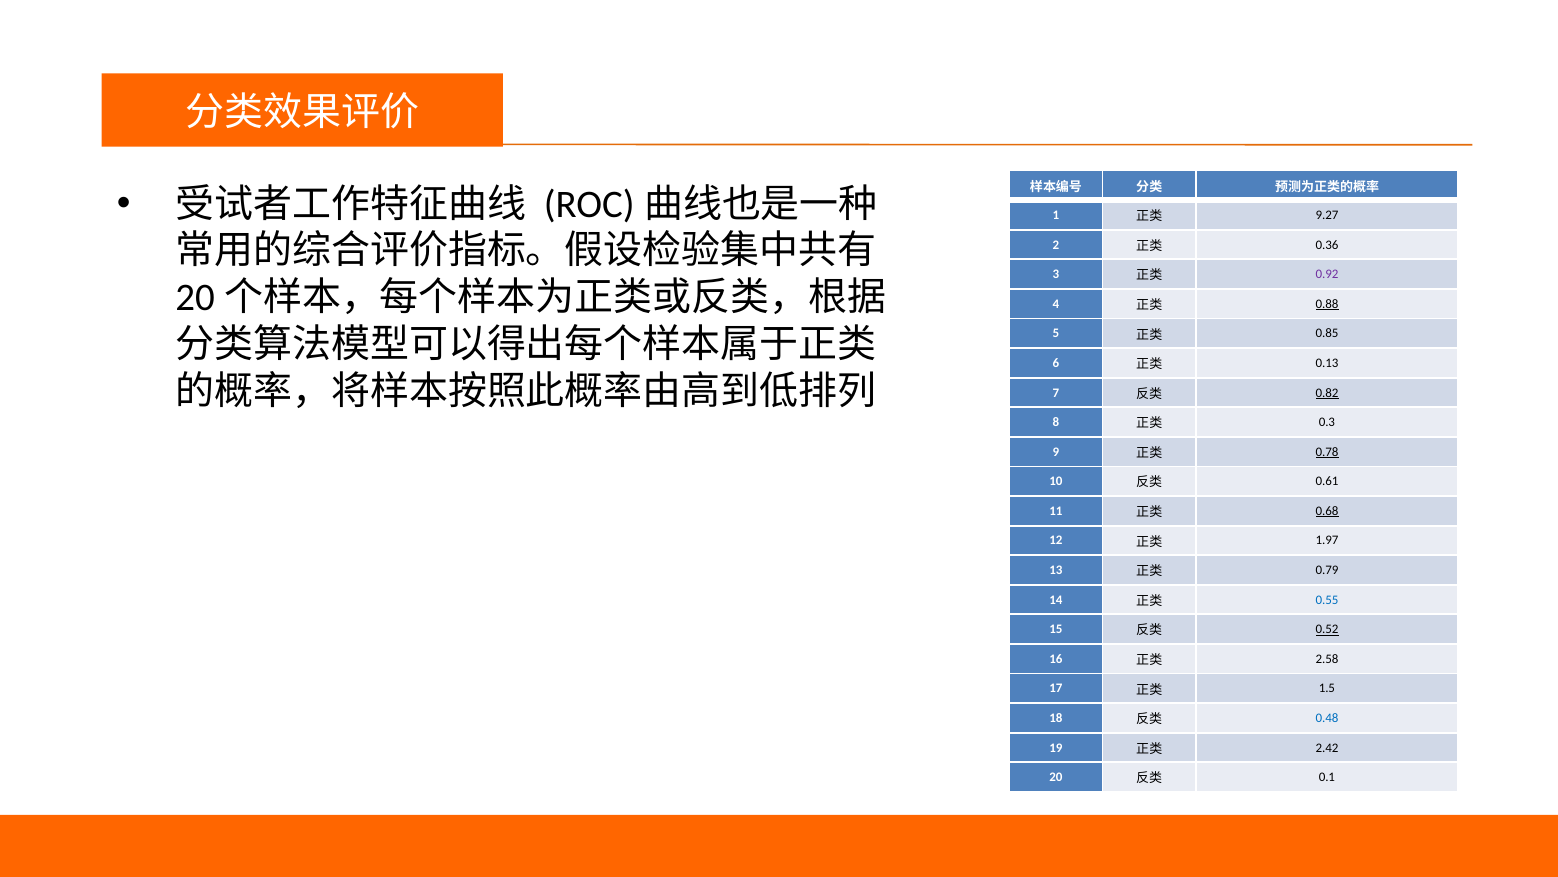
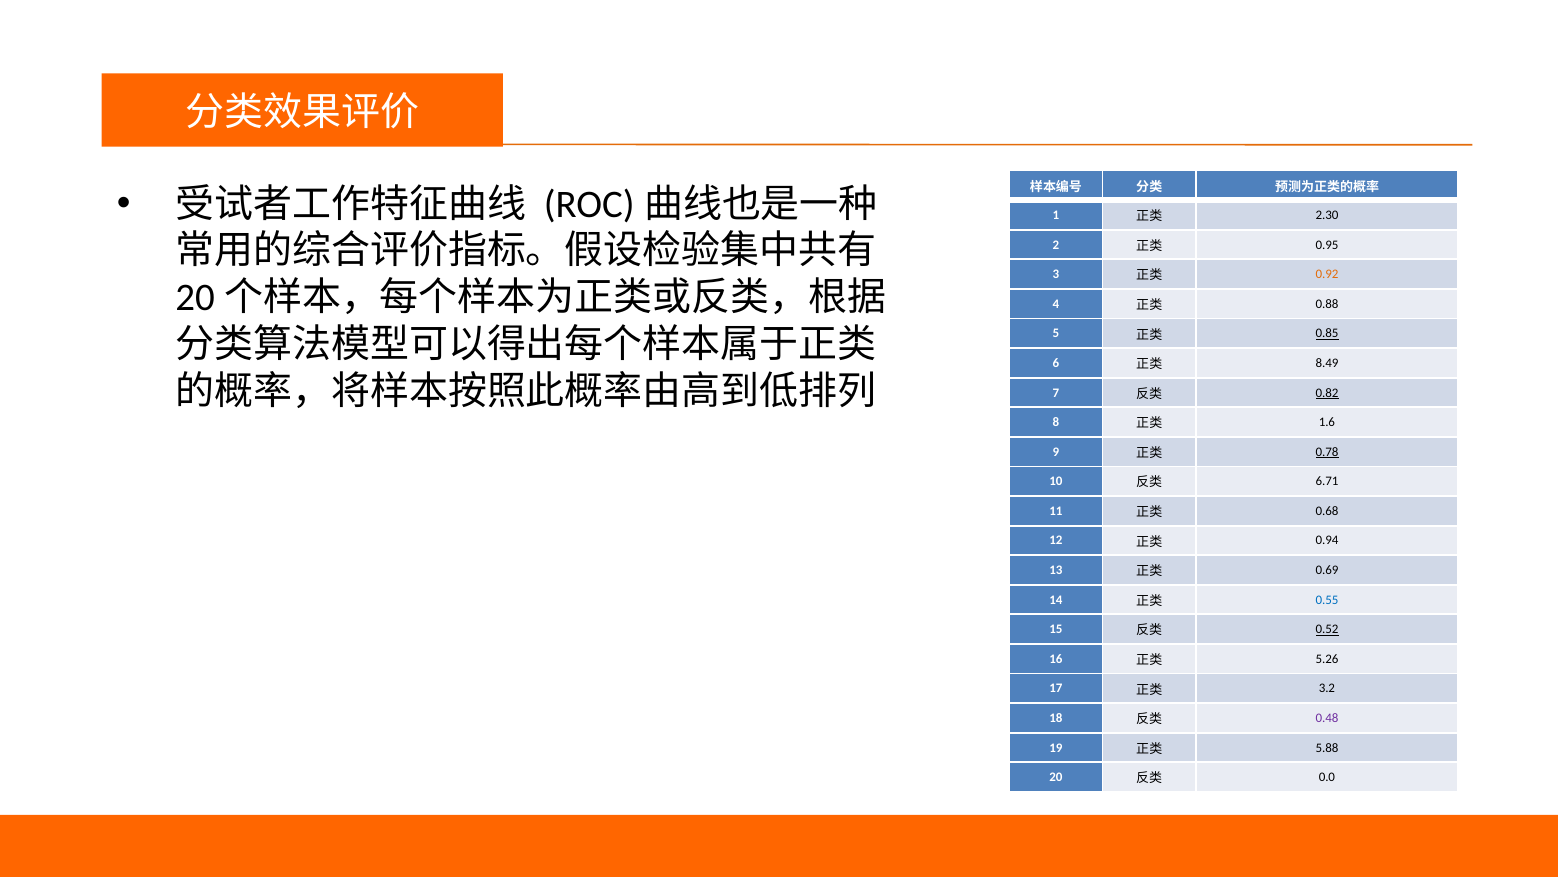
9.27: 9.27 -> 2.30
0.36: 0.36 -> 0.95
0.92 colour: purple -> orange
0.88 underline: present -> none
0.85 underline: none -> present
0.13: 0.13 -> 8.49
0.3: 0.3 -> 1.6
0.61: 0.61 -> 6.71
0.68 underline: present -> none
1.97: 1.97 -> 0.94
0.79: 0.79 -> 0.69
2.58: 2.58 -> 5.26
1.5: 1.5 -> 3.2
0.48 colour: blue -> purple
2.42: 2.42 -> 5.88
0.1: 0.1 -> 0.0
